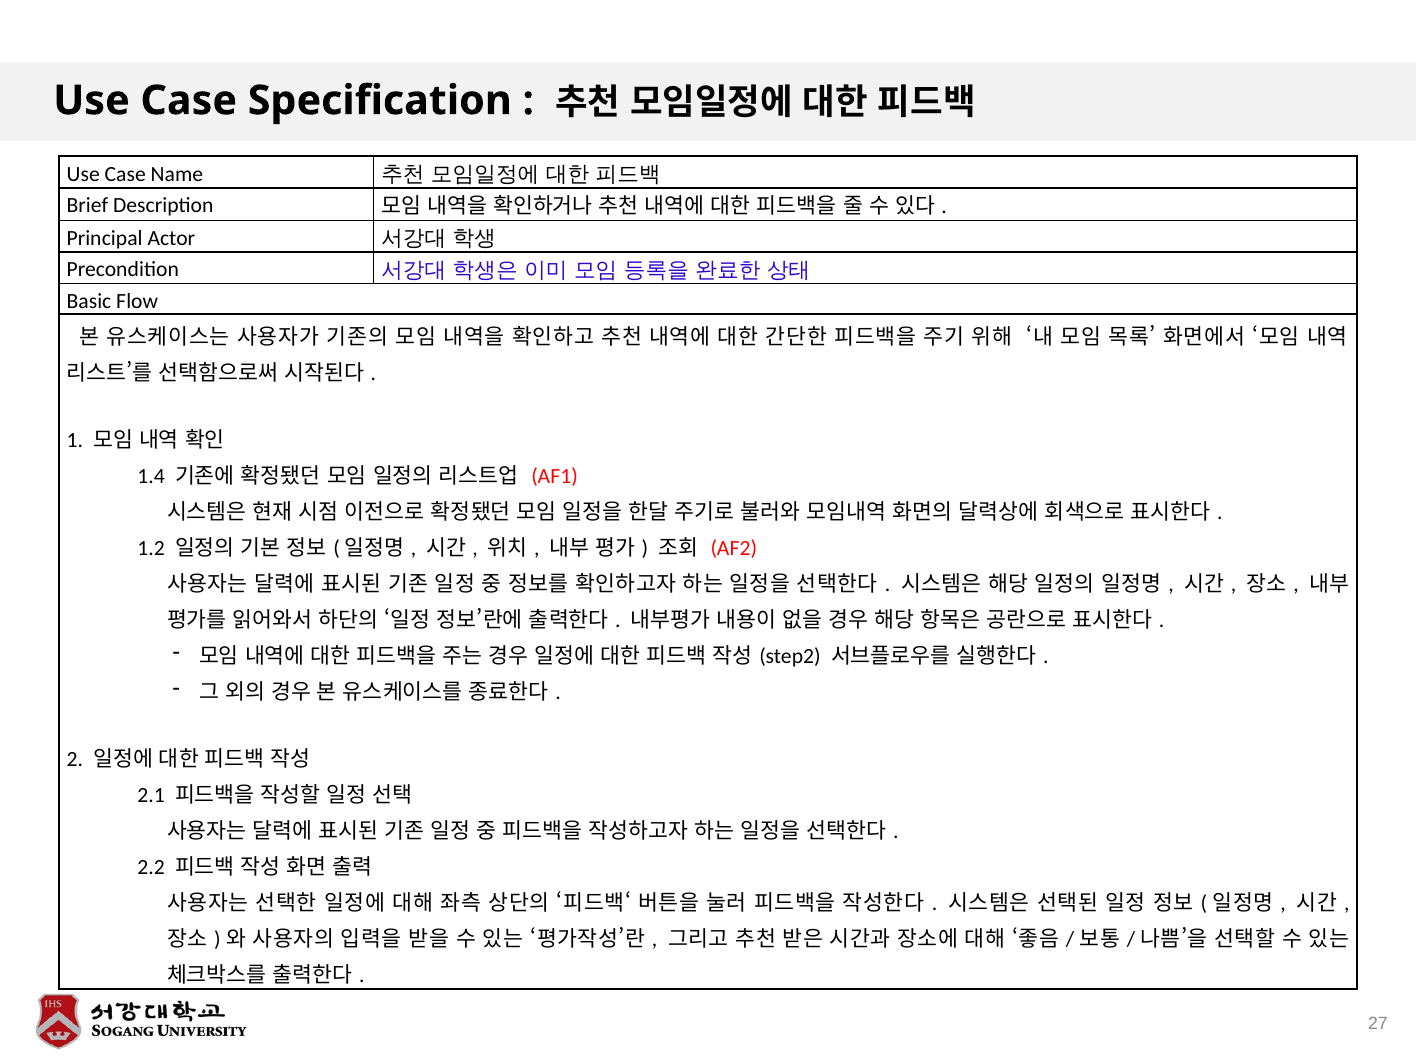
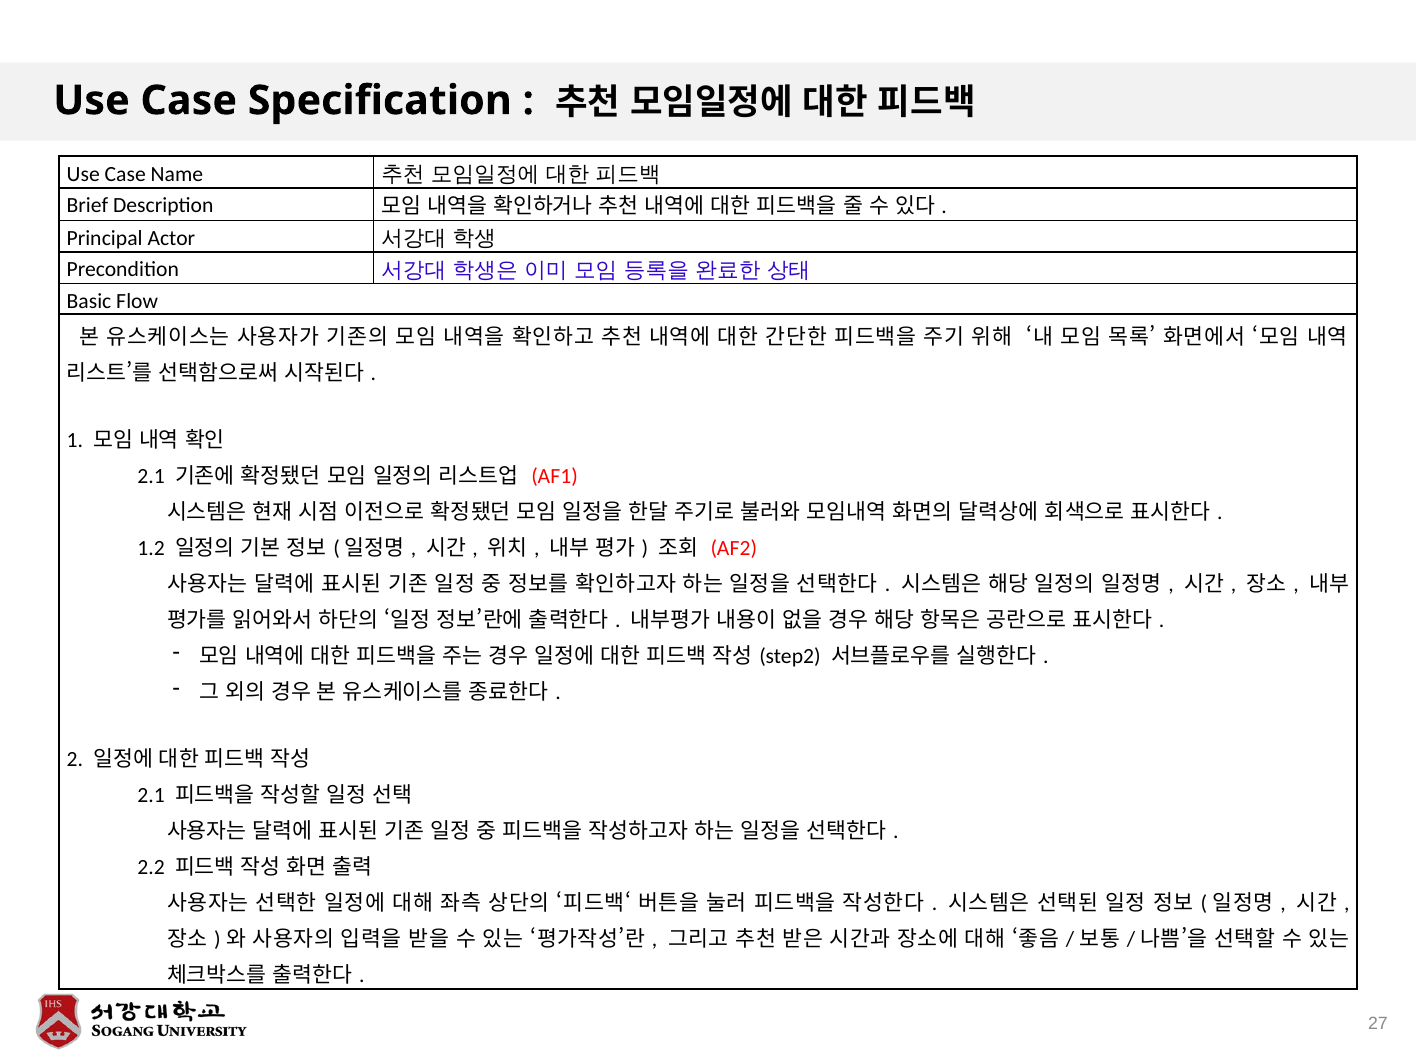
1.4 at (151, 476): 1.4 -> 2.1
